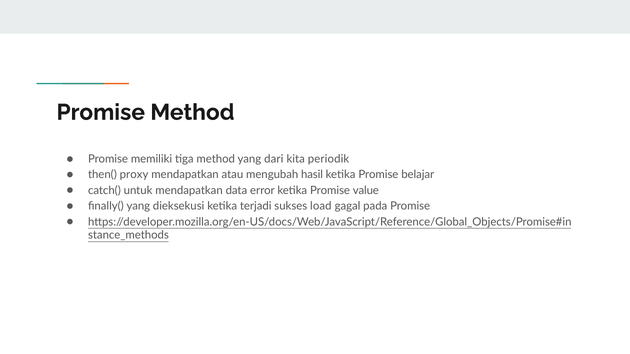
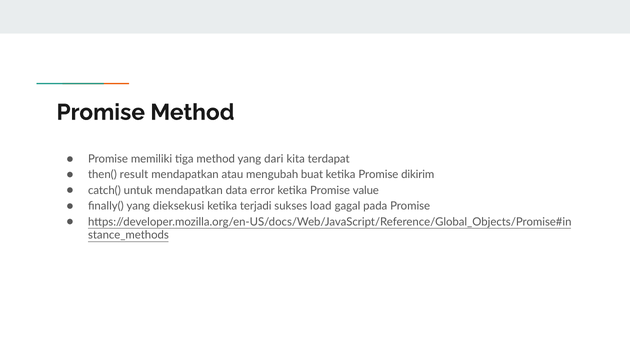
periodik: periodik -> terdapat
proxy: proxy -> result
hasil: hasil -> buat
belajar: belajar -> dikirim
